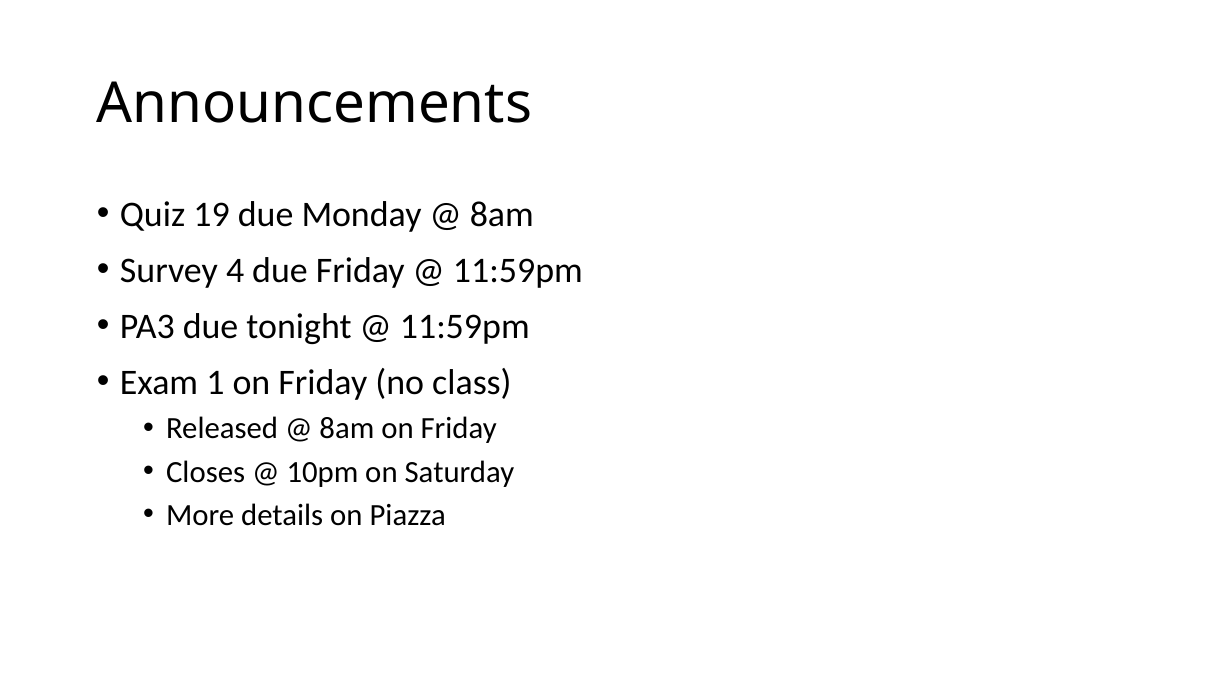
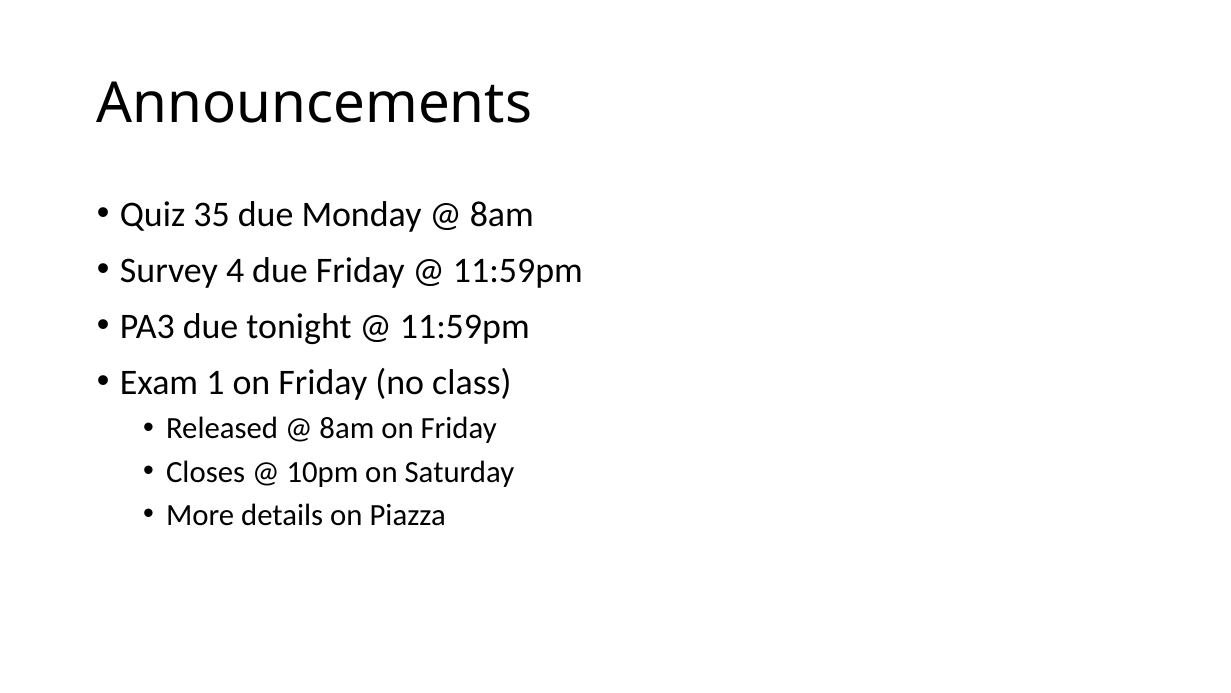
19: 19 -> 35
